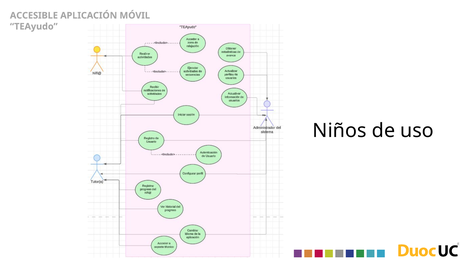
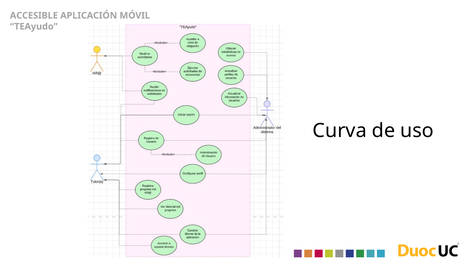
Niños: Niños -> Curva
